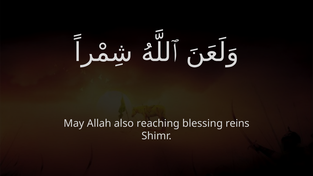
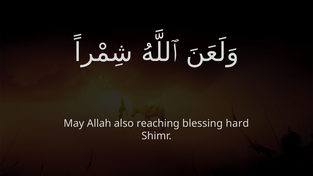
reins: reins -> hard
